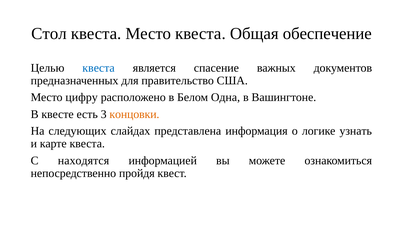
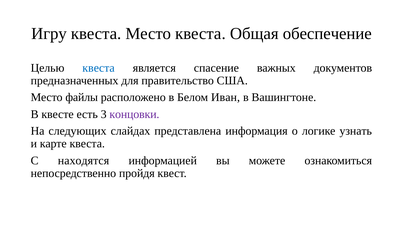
Стол: Стол -> Игру
цифру: цифру -> файлы
Одна: Одна -> Иван
концовки colour: orange -> purple
